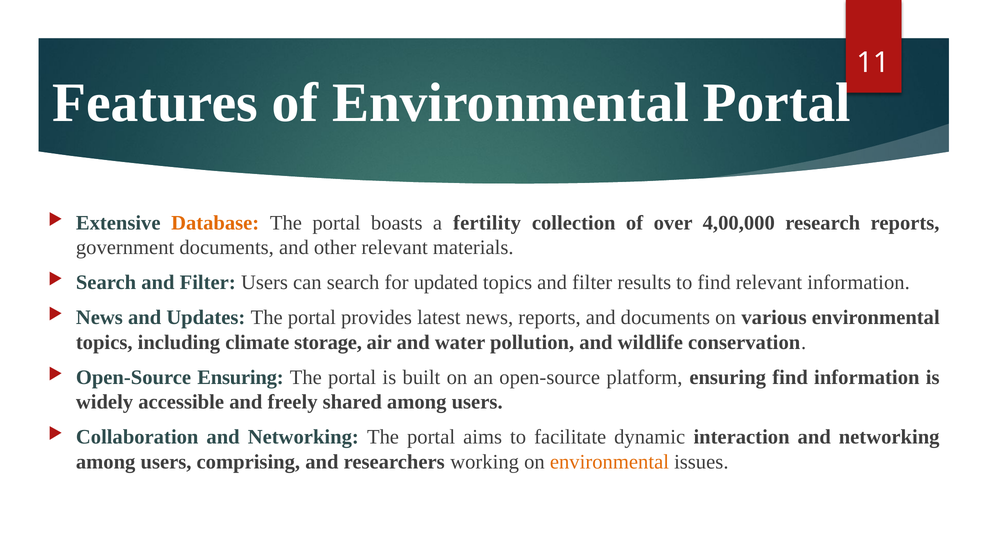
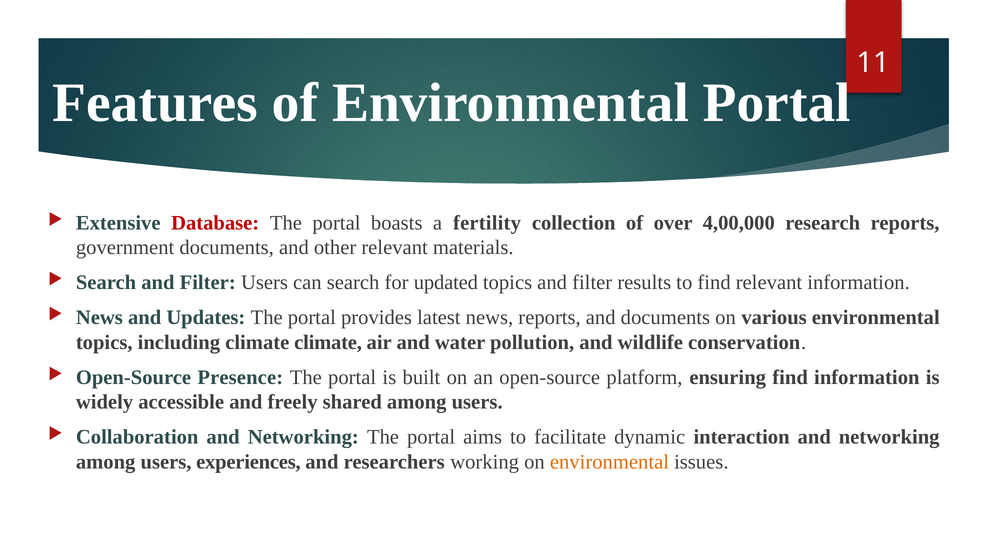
Database colour: orange -> red
climate storage: storage -> climate
Open-Source Ensuring: Ensuring -> Presence
comprising: comprising -> experiences
